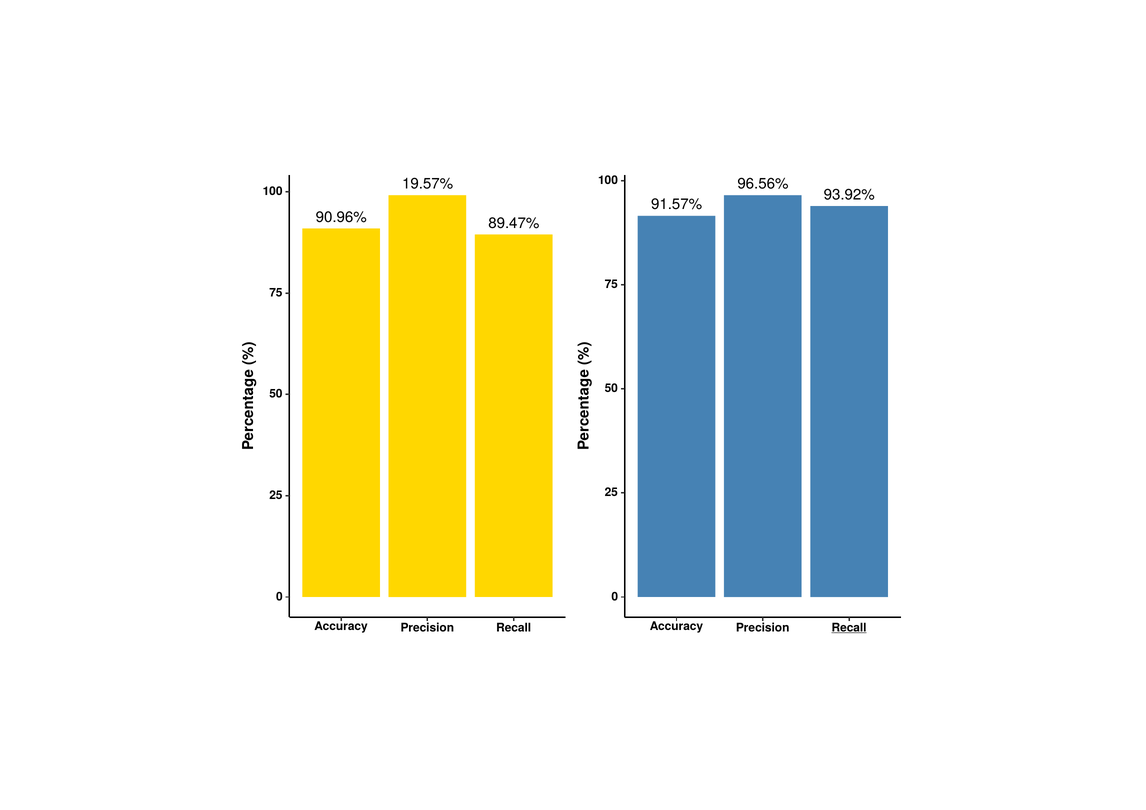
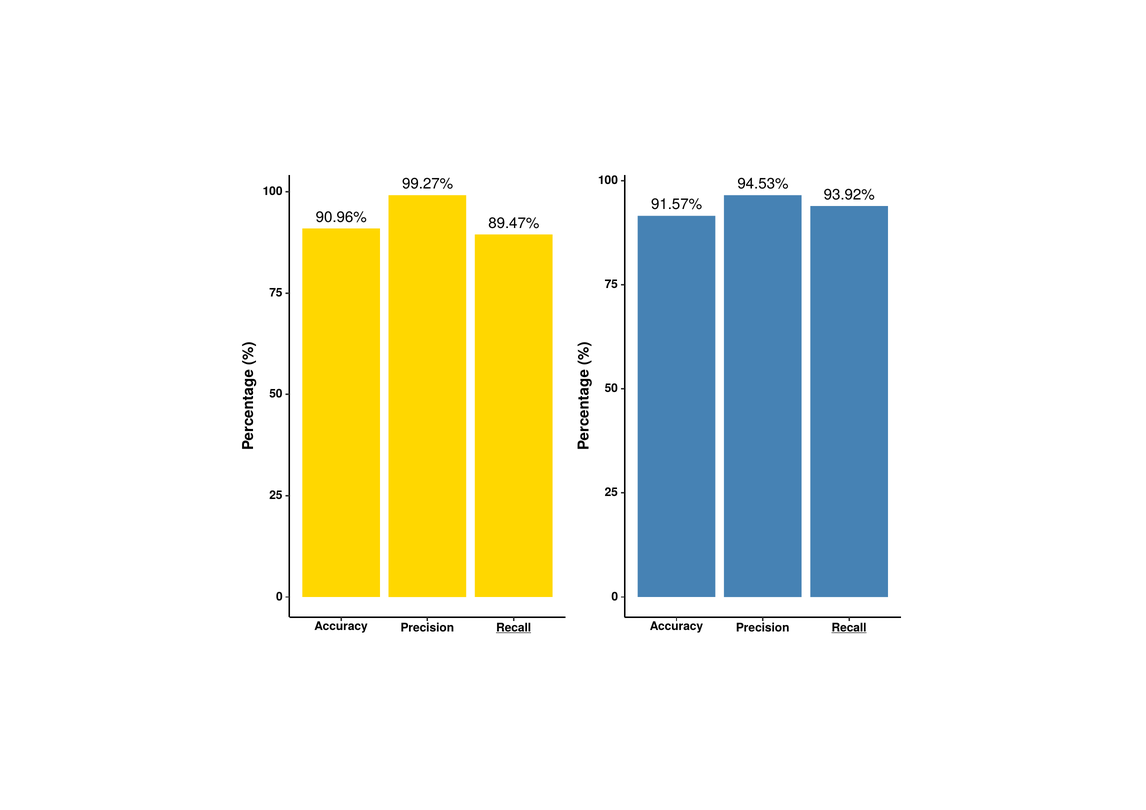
19.57%: 19.57% -> 99.27%
96.56%: 96.56% -> 94.53%
Recall at (514, 628) underline: none -> present
